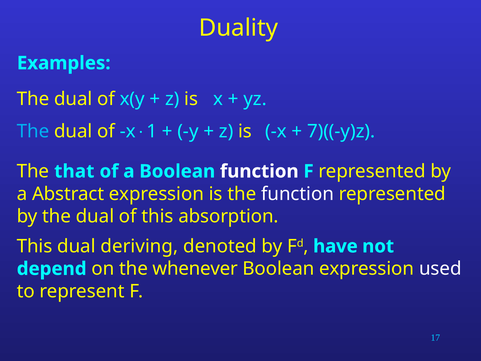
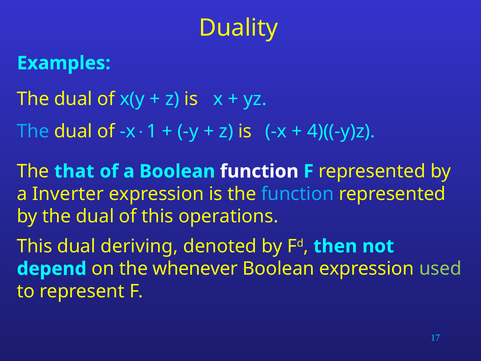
7)((-y)z: 7)((-y)z -> 4)((-y)z
Abstract: Abstract -> Inverter
function at (298, 194) colour: white -> light blue
absorption: absorption -> operations
have: have -> then
used colour: white -> light green
